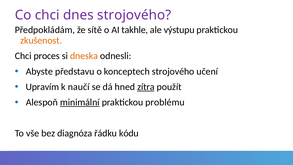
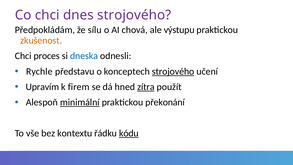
sítě: sítě -> sílu
takhle: takhle -> chová
dneska colour: orange -> blue
Abyste: Abyste -> Rychle
strojového at (173, 71) underline: none -> present
naučí: naučí -> firem
problému: problému -> překonání
diagnóza: diagnóza -> kontextu
kódu underline: none -> present
